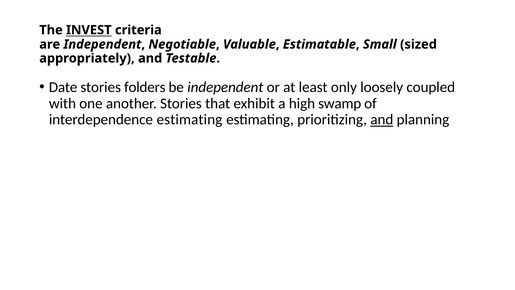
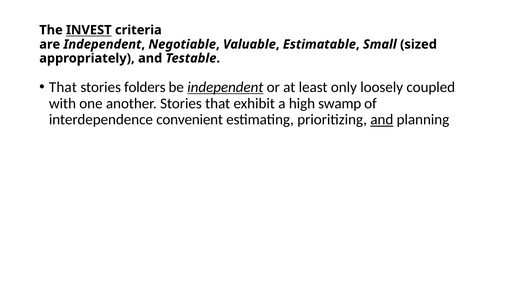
Date at (63, 87): Date -> That
independent at (225, 87) underline: none -> present
interdependence estimating: estimating -> convenient
